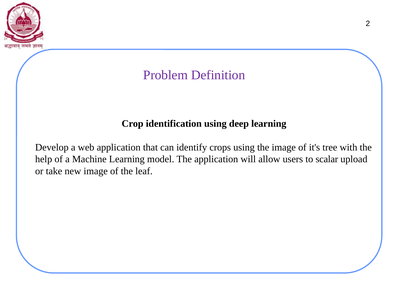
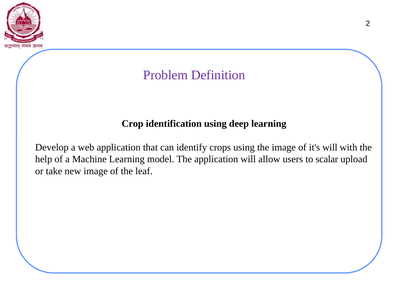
it's tree: tree -> will
